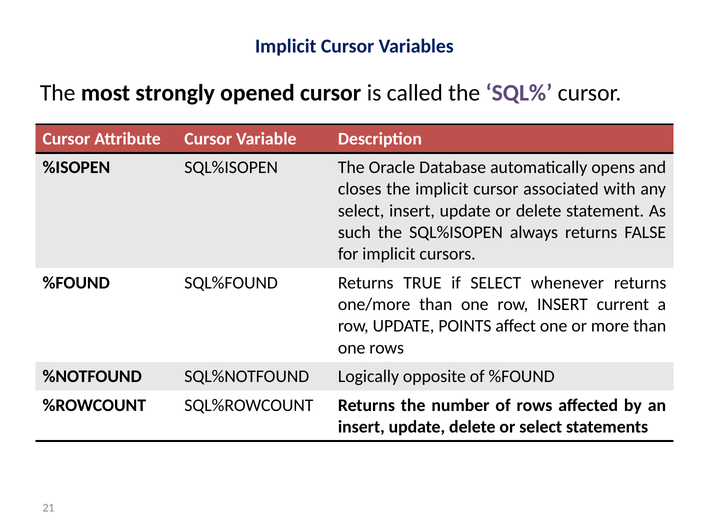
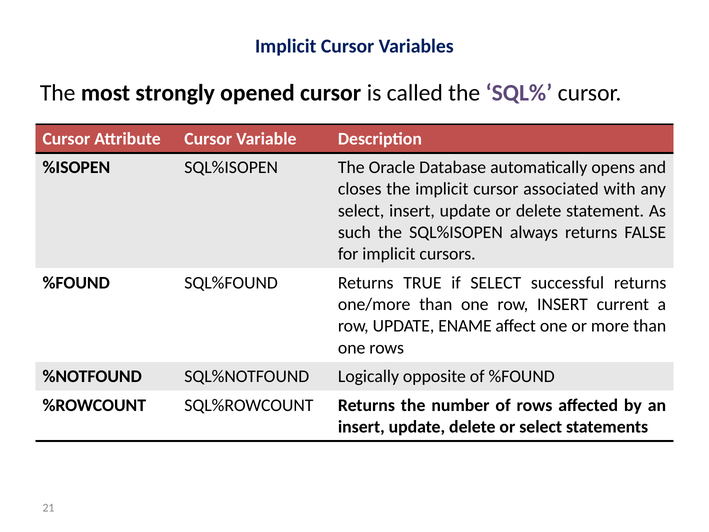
whenever: whenever -> successful
POINTS: POINTS -> ENAME
